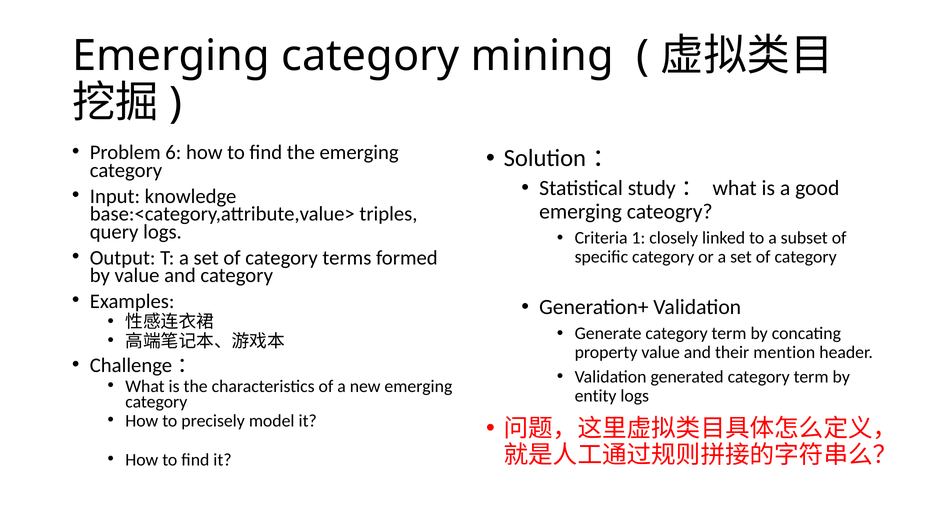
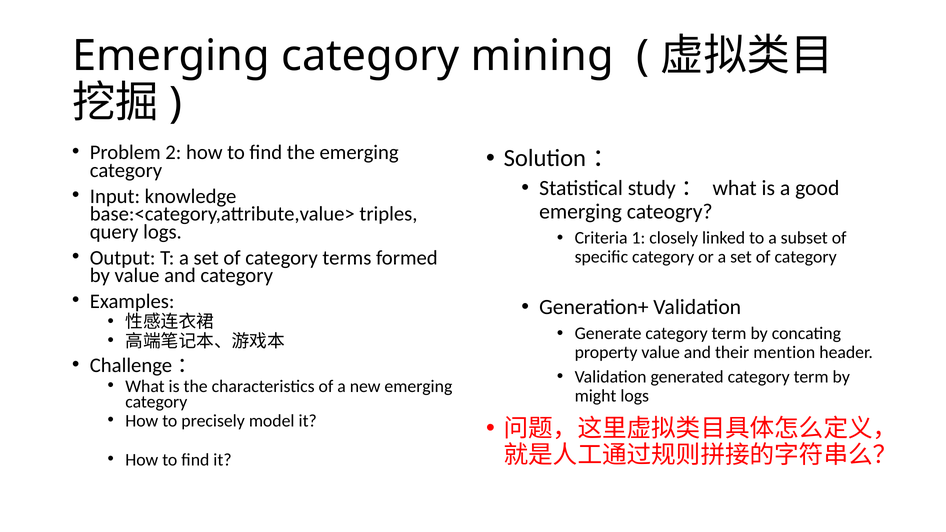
6: 6 -> 2
entity: entity -> might
